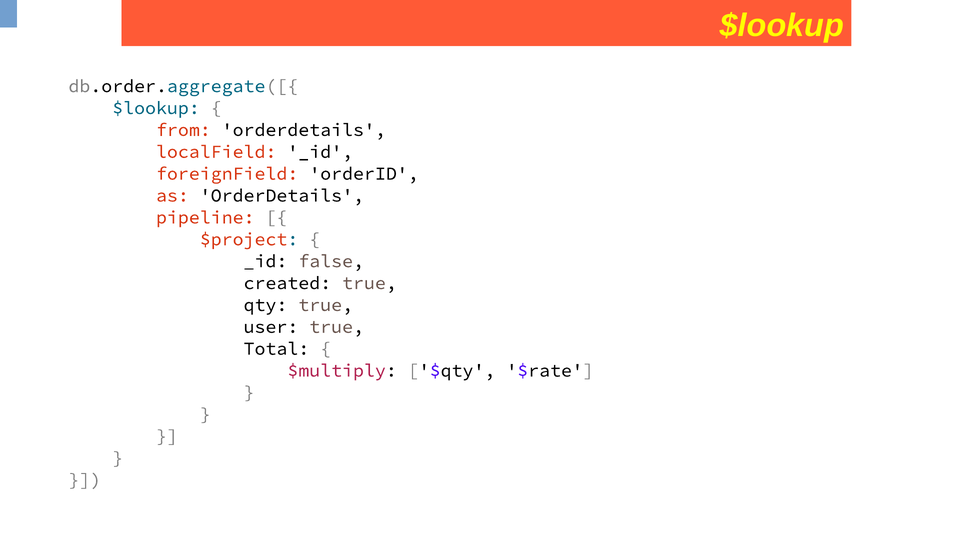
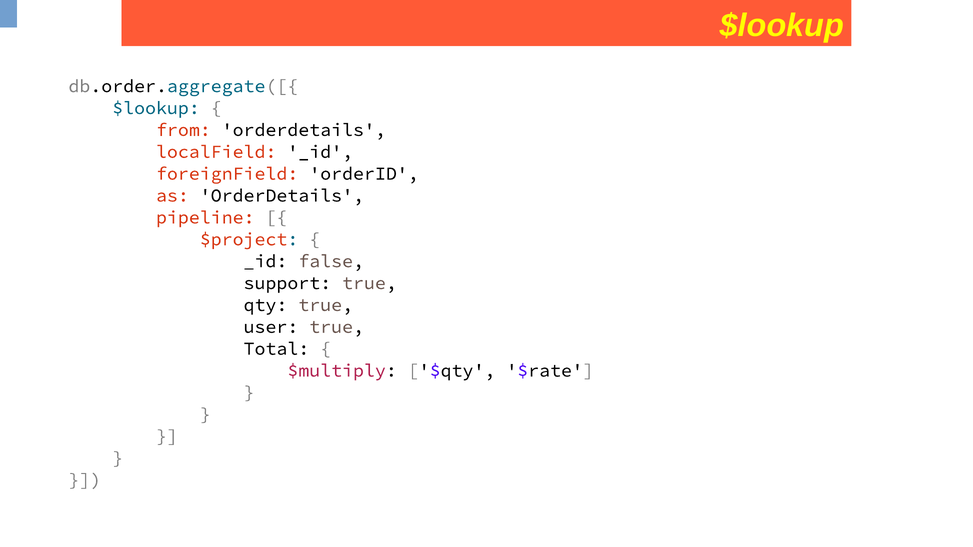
created: created -> support
